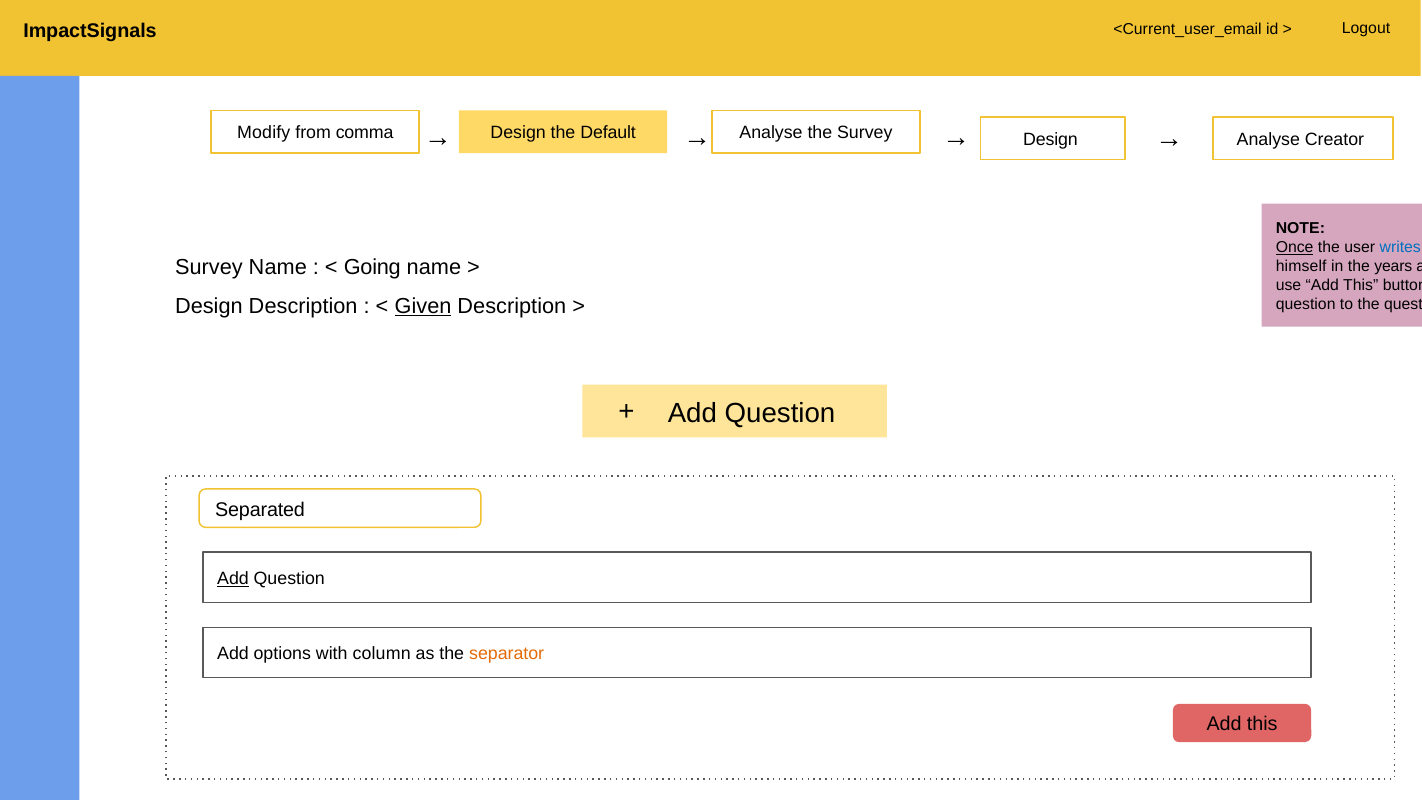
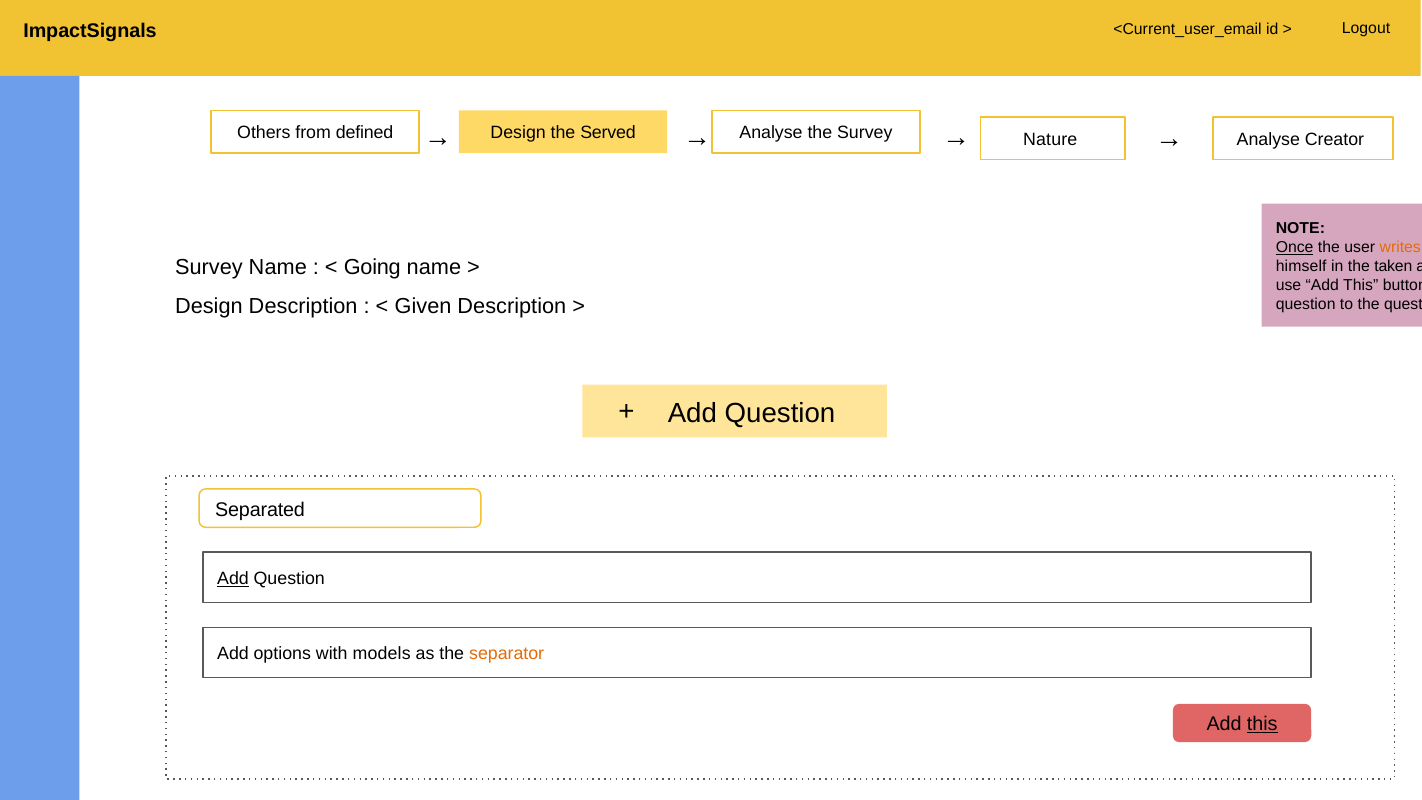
Modify: Modify -> Others
comma: comma -> defined
Default: Default -> Served
Design at (1050, 140): Design -> Nature
writes colour: blue -> orange
years: years -> taken
Given underline: present -> none
column: column -> models
this at (1262, 724) underline: none -> present
